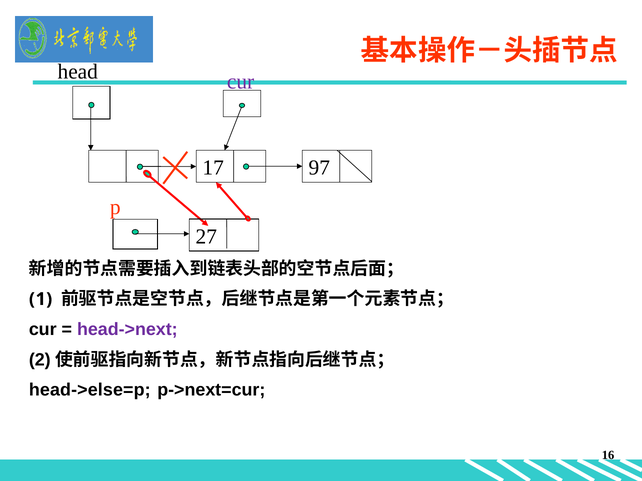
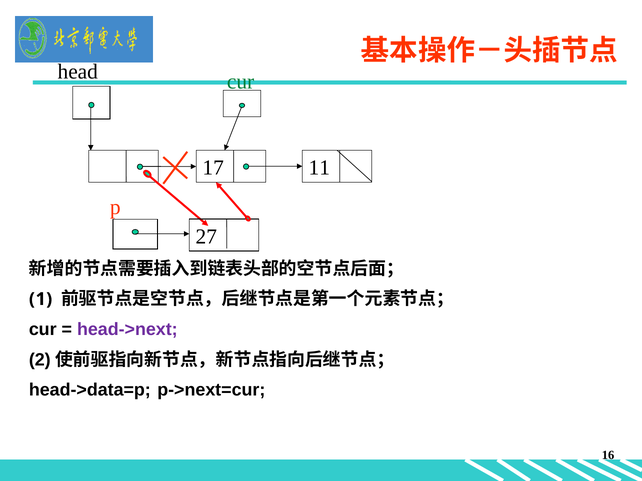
cur at (241, 82) colour: purple -> green
97: 97 -> 11
head->else=p: head->else=p -> head->data=p
